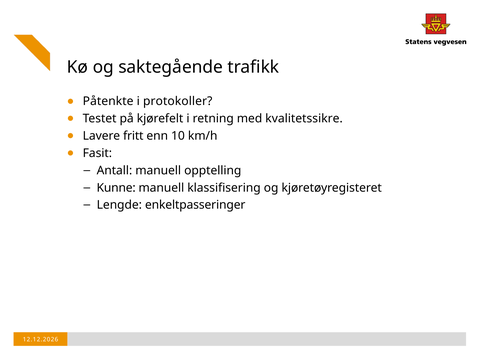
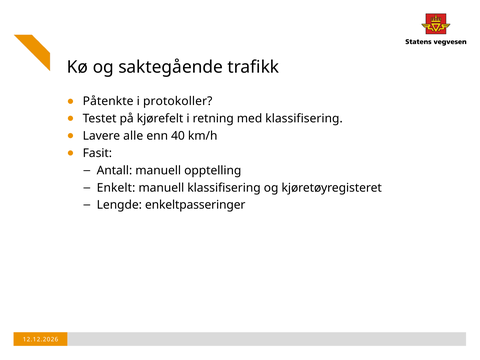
med kvalitetssikre: kvalitetssikre -> klassifisering
fritt: fritt -> alle
10: 10 -> 40
Kunne: Kunne -> Enkelt
